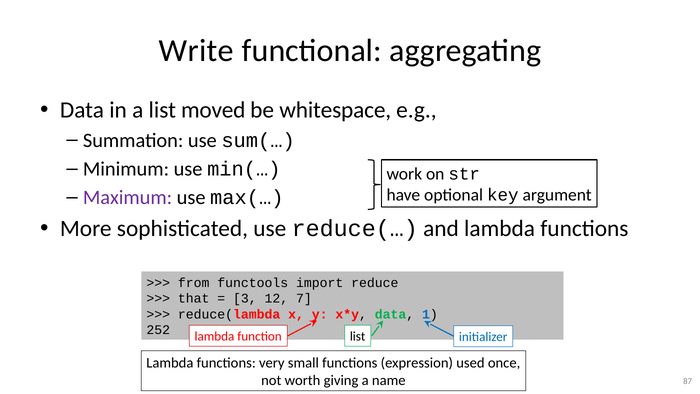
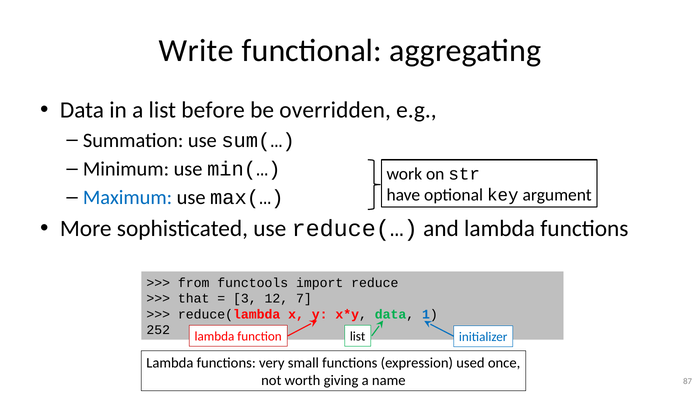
moved: moved -> before
whitespace: whitespace -> overridden
Maximum colour: purple -> blue
